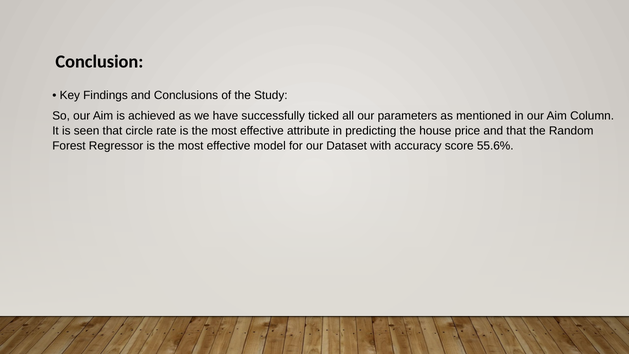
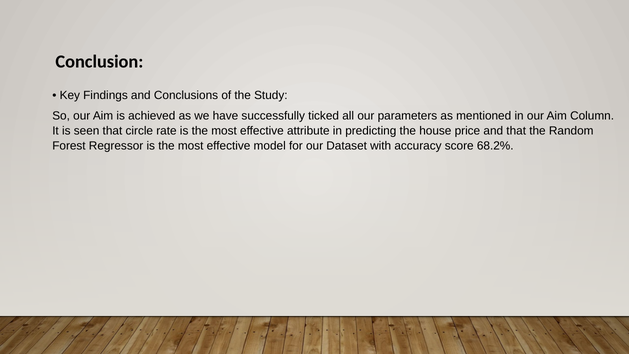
55.6%: 55.6% -> 68.2%
